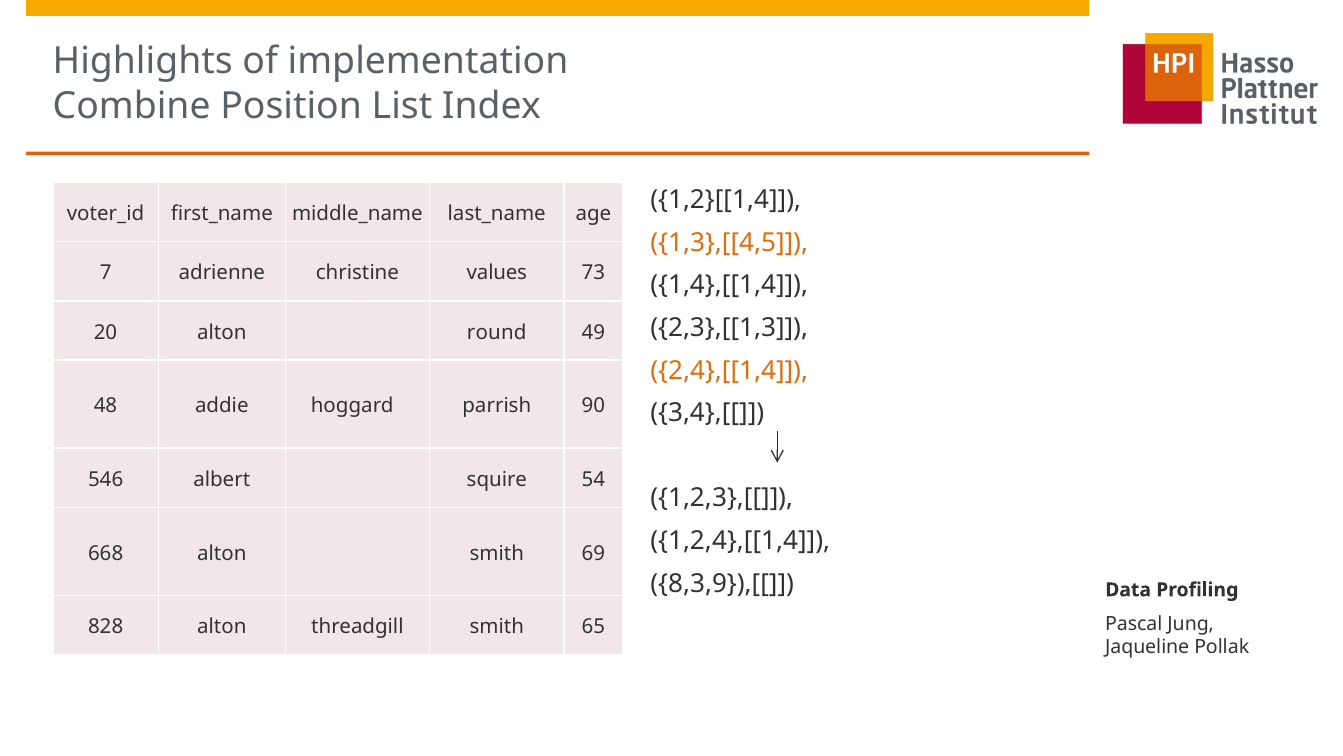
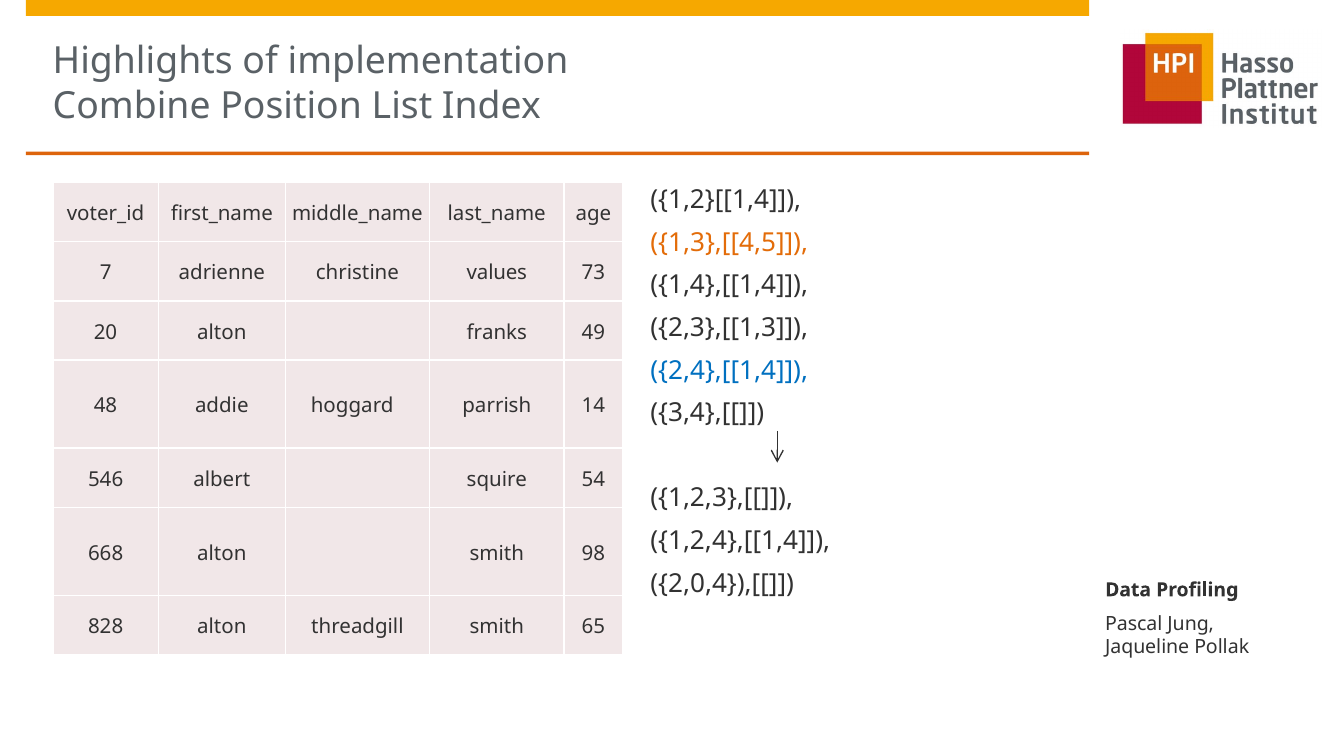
round: round -> franks
2,4},[[1,4 colour: orange -> blue
90: 90 -> 14
69: 69 -> 98
8,3,9}),[[: 8,3,9}),[[ -> 2,0,4}),[[
